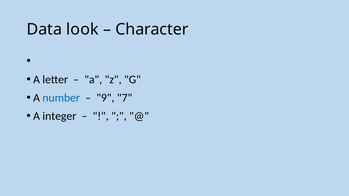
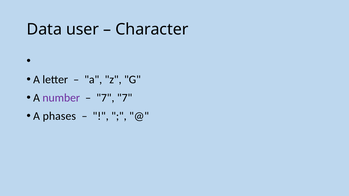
look: look -> user
number colour: blue -> purple
9 at (105, 98): 9 -> 7
integer: integer -> phases
